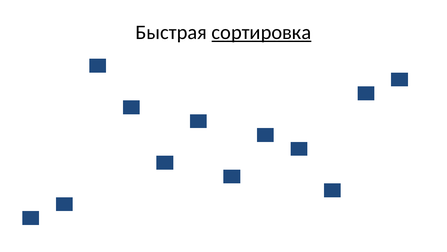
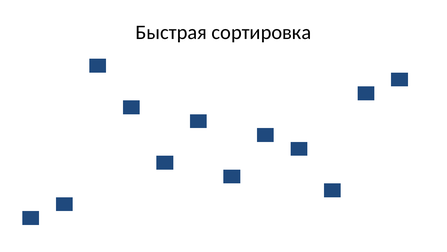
сортировка underline: present -> none
